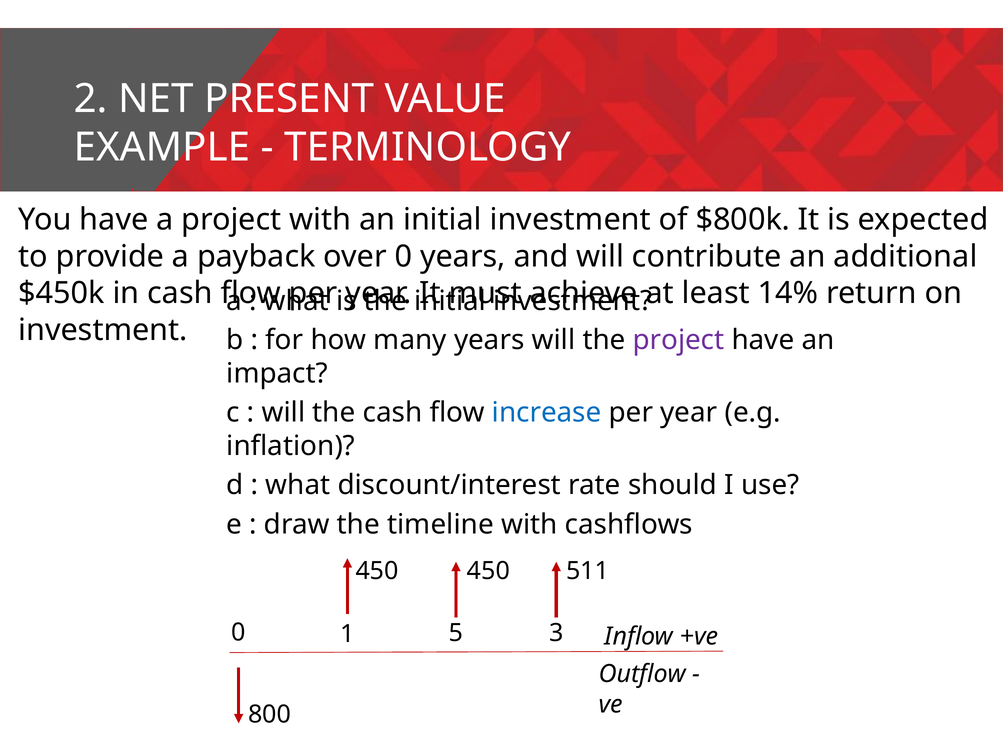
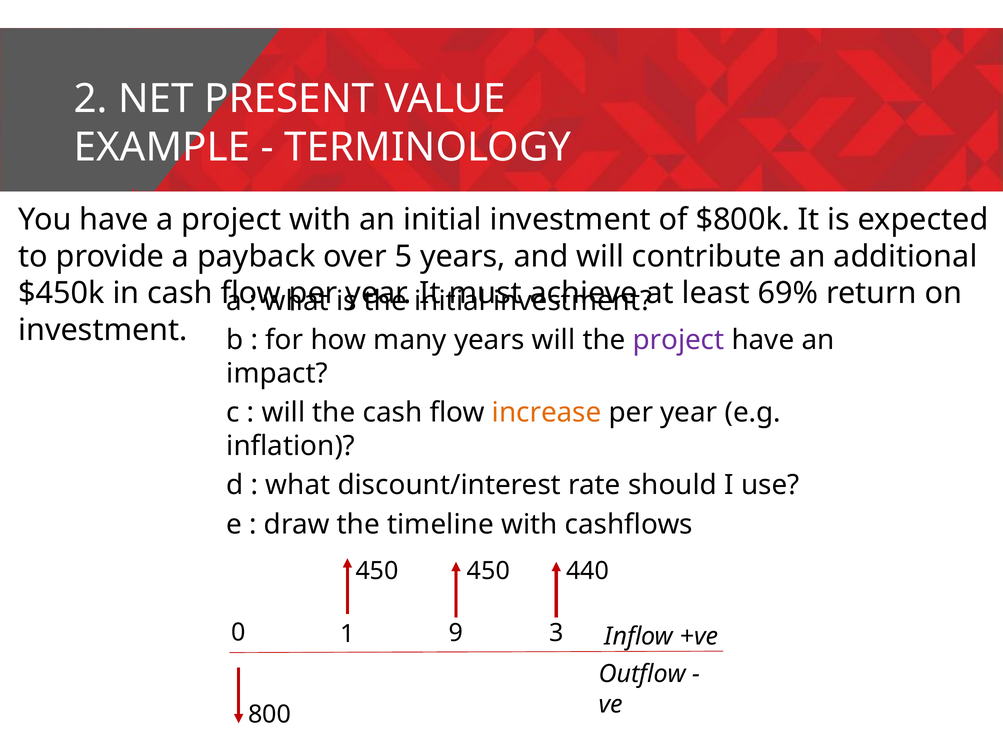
over 0: 0 -> 5
14%: 14% -> 69%
increase colour: blue -> orange
511: 511 -> 440
5: 5 -> 9
